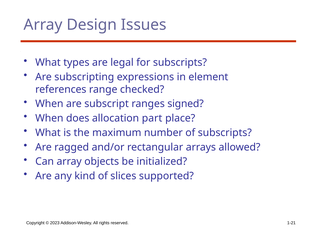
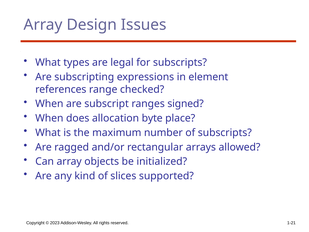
part: part -> byte
